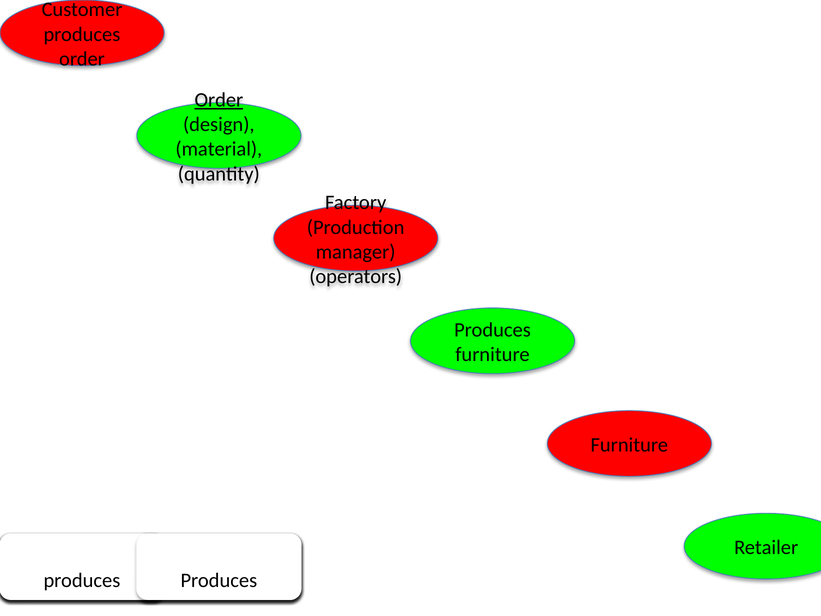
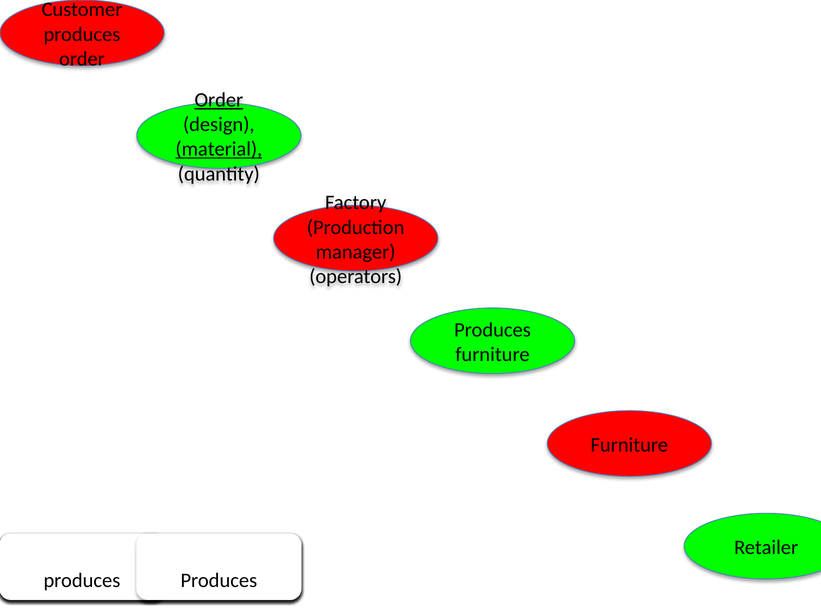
material underline: none -> present
